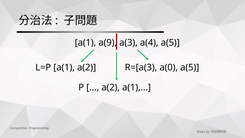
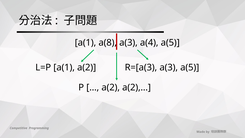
a(9: a(9 -> a(8
R=[a(3 a(0: a(0 -> a(3
a(1),…: a(1),… -> a(2),…
